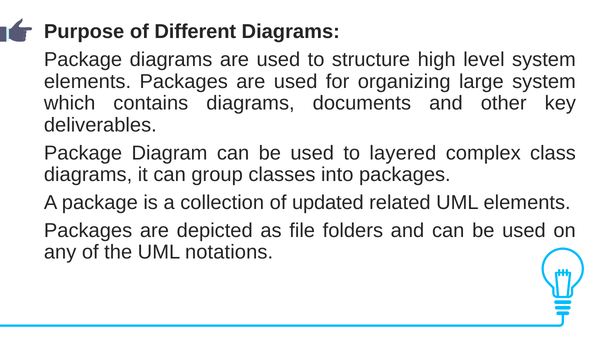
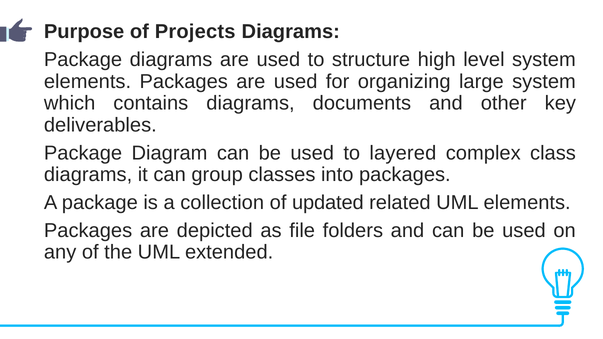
Different: Different -> Projects
notations: notations -> extended
